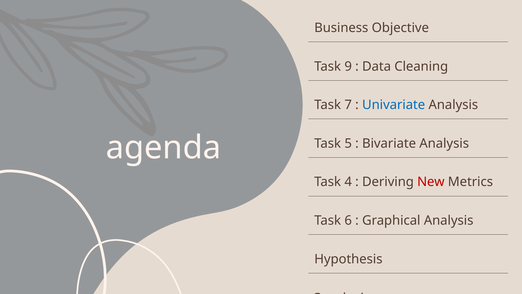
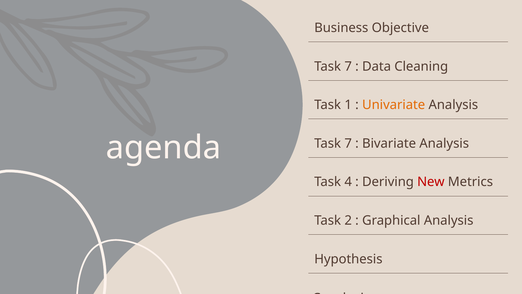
9 at (348, 66): 9 -> 7
7: 7 -> 1
Univariate colour: blue -> orange
5 at (348, 143): 5 -> 7
6: 6 -> 2
